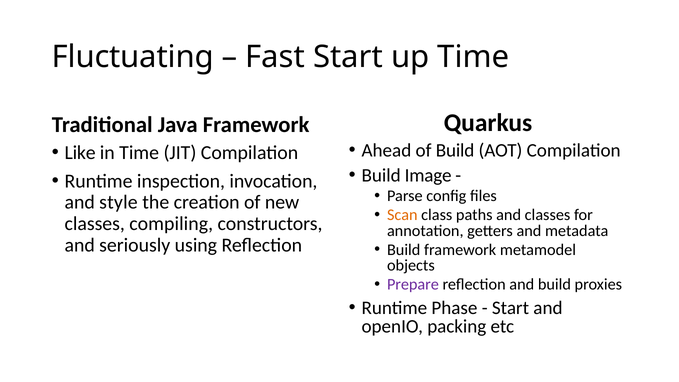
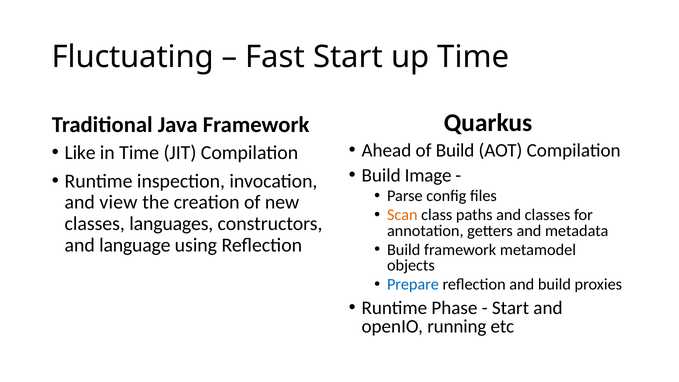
style: style -> view
compiling: compiling -> languages
seriously: seriously -> language
Prepare colour: purple -> blue
packing: packing -> running
